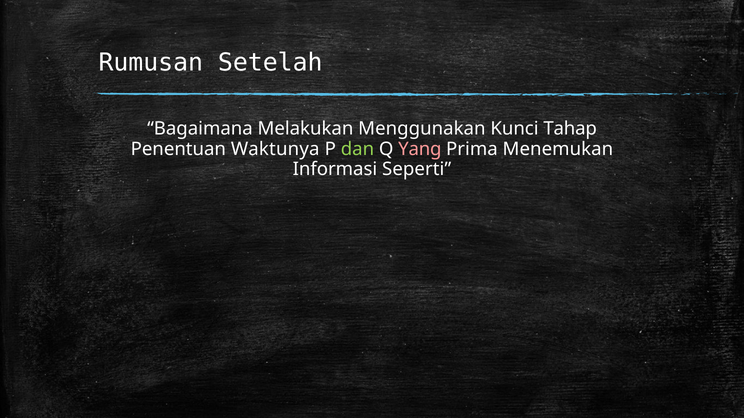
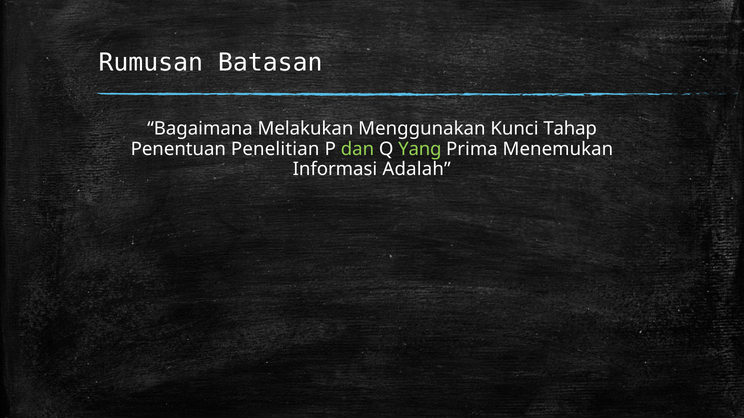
Setelah: Setelah -> Batasan
Waktunya: Waktunya -> Penelitian
Yang colour: pink -> light green
Seperti: Seperti -> Adalah
